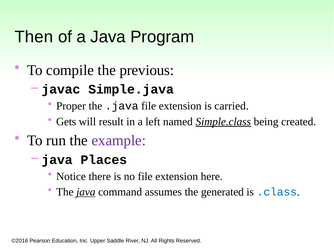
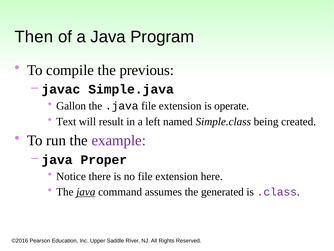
Proper: Proper -> Gallon
carried: carried -> operate
Gets: Gets -> Text
Simple.class underline: present -> none
Places: Places -> Proper
.class colour: blue -> purple
